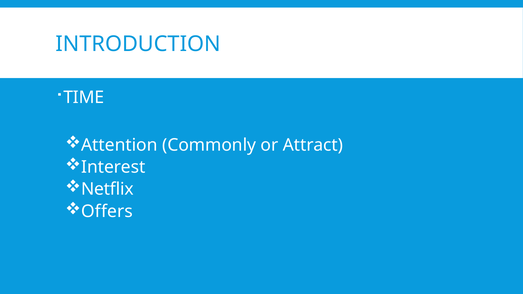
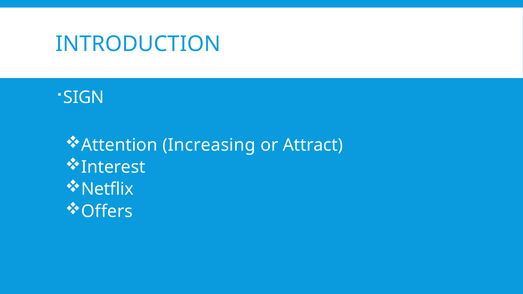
TIME: TIME -> SIGN
Commonly: Commonly -> Increasing
